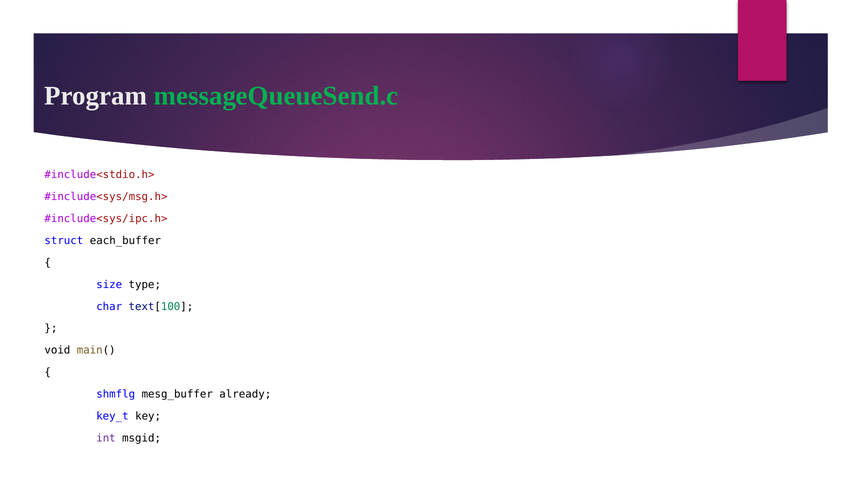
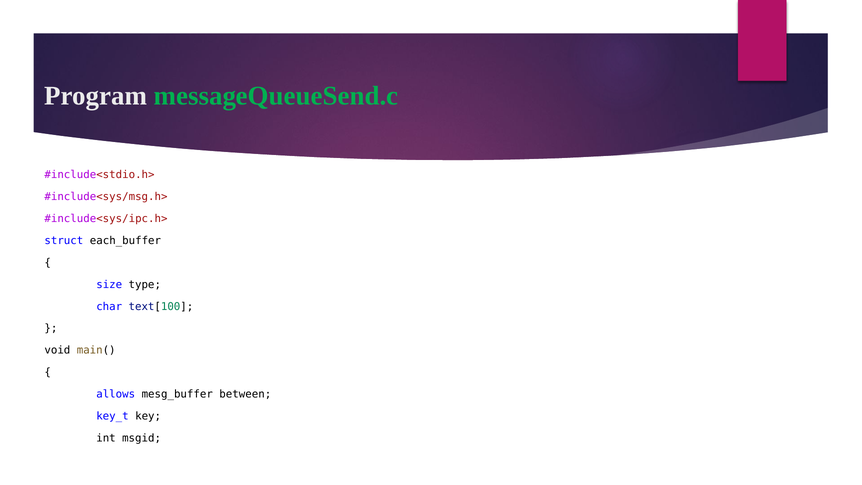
shmflg: shmflg -> allows
already: already -> between
int colour: purple -> black
